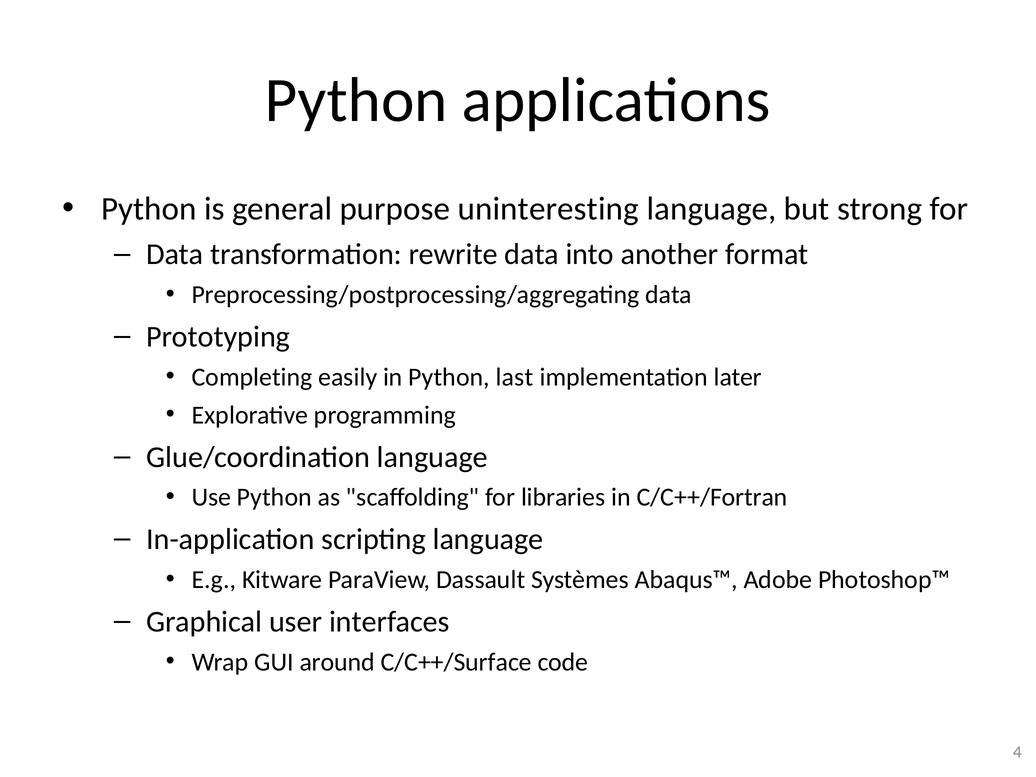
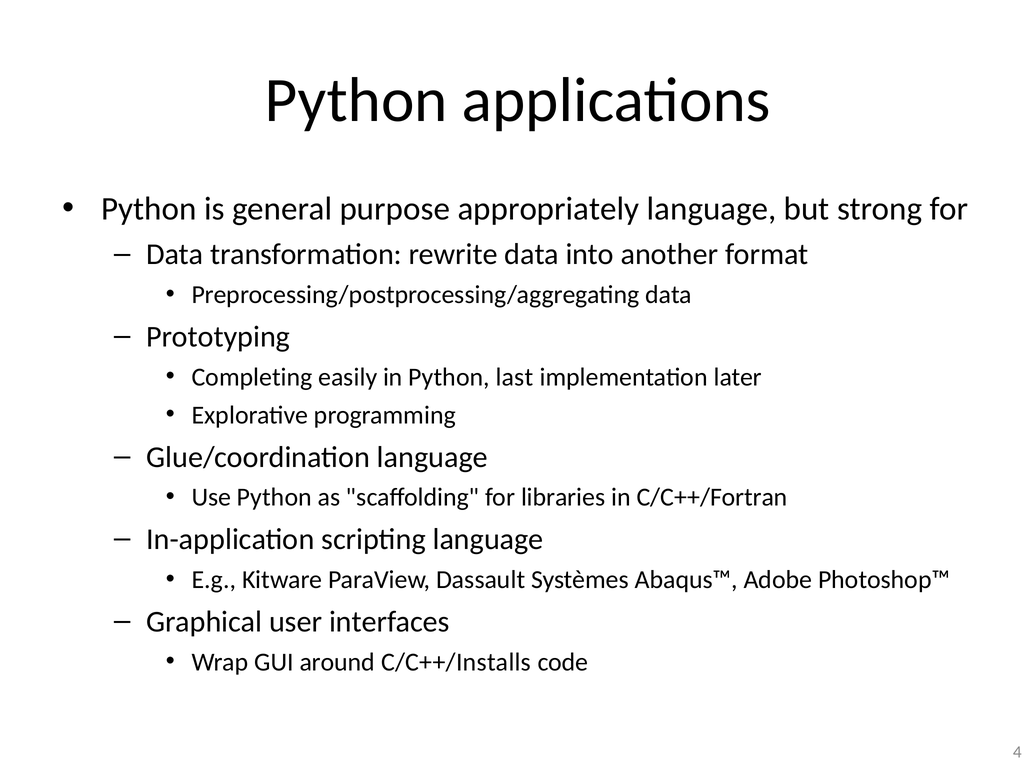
uninteresting: uninteresting -> appropriately
C/C++/Surface: C/C++/Surface -> C/C++/Installs
